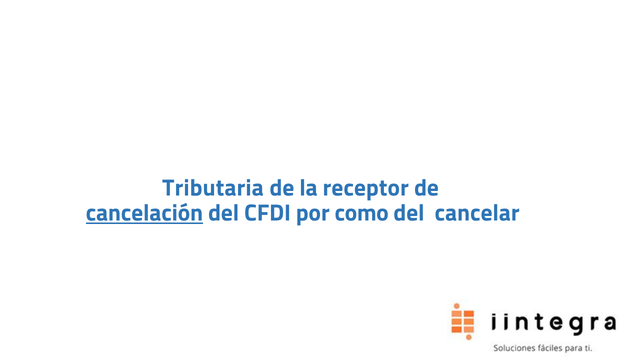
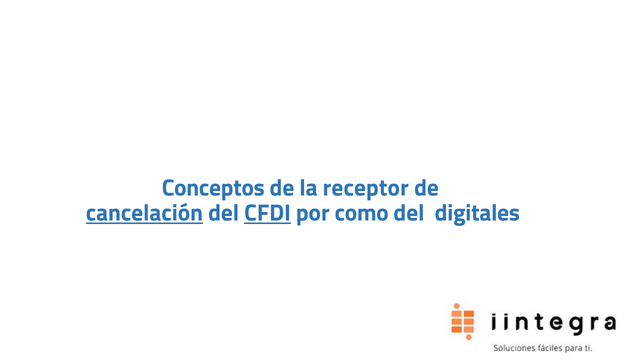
Tributaria: Tributaria -> Conceptos
CFDI underline: none -> present
cancelar: cancelar -> digitales
